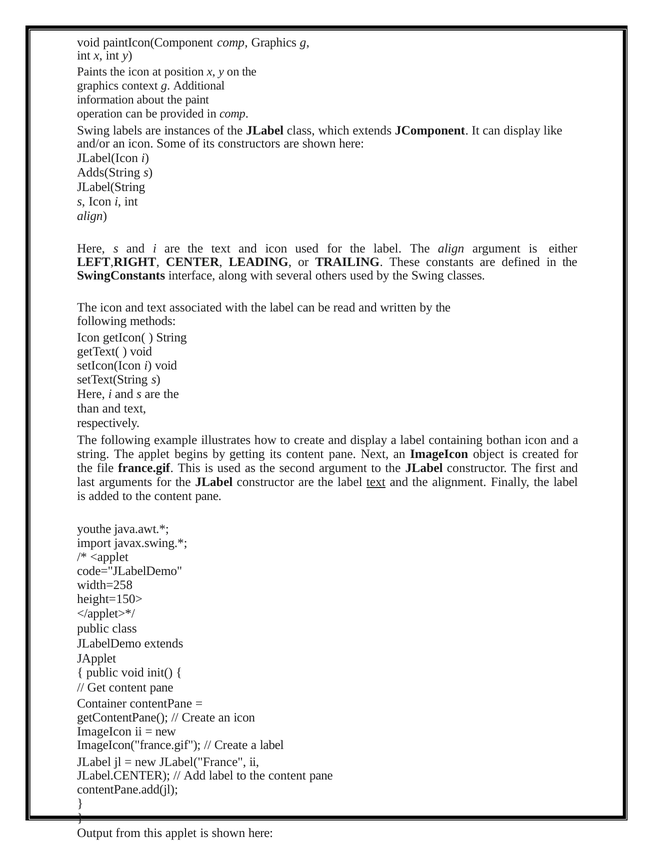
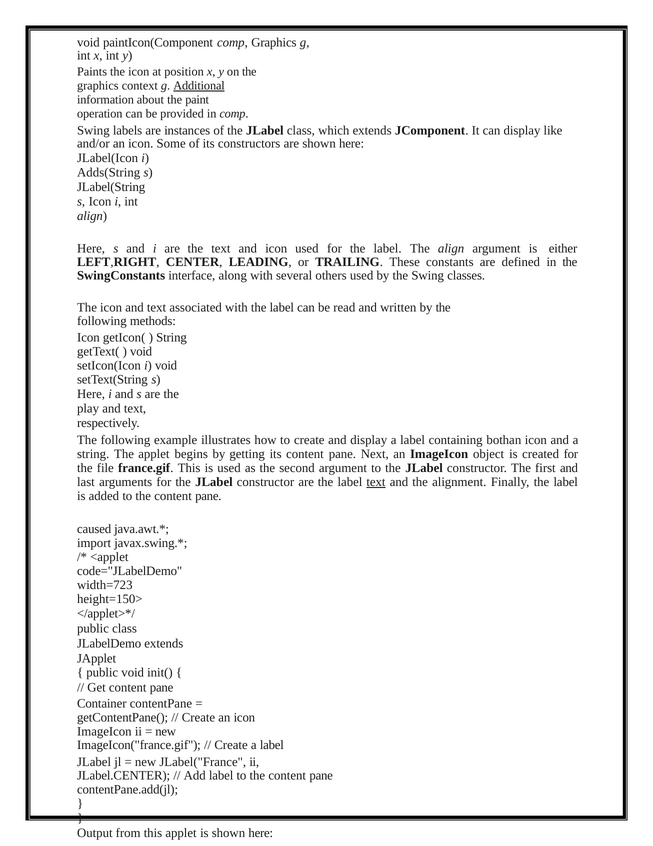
Additional underline: none -> present
than: than -> play
youthe: youthe -> caused
width=258: width=258 -> width=723
